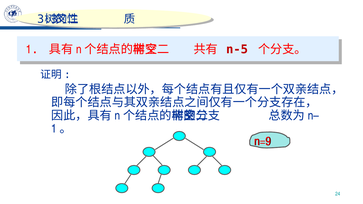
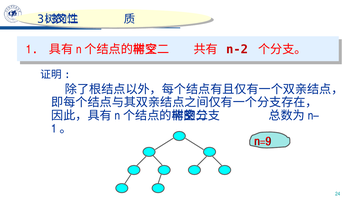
n-5: n-5 -> n-2
